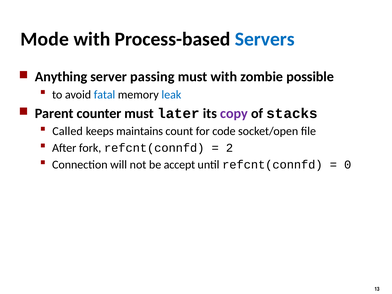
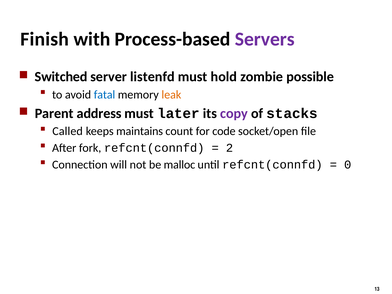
Mode: Mode -> Finish
Servers colour: blue -> purple
Anything: Anything -> Switched
passing: passing -> listenfd
must with: with -> hold
leak colour: blue -> orange
counter: counter -> address
accept: accept -> malloc
